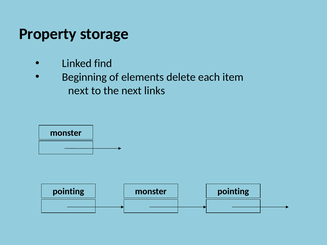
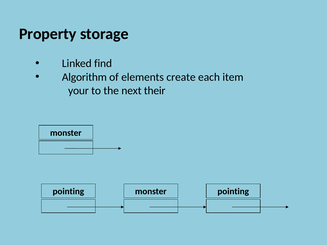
Beginning: Beginning -> Algorithm
delete: delete -> create
next at (78, 91): next -> your
links: links -> their
